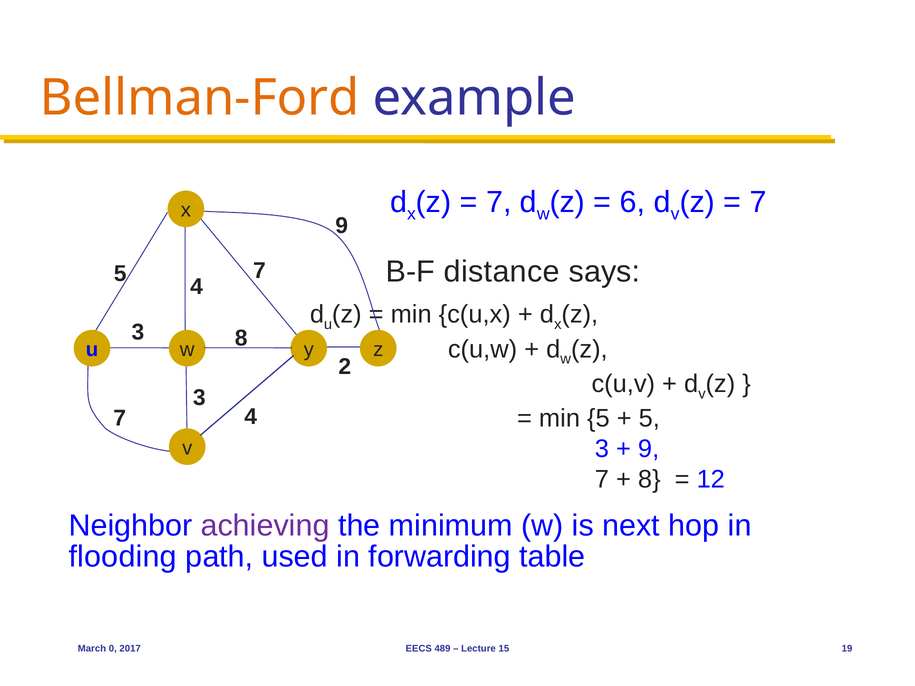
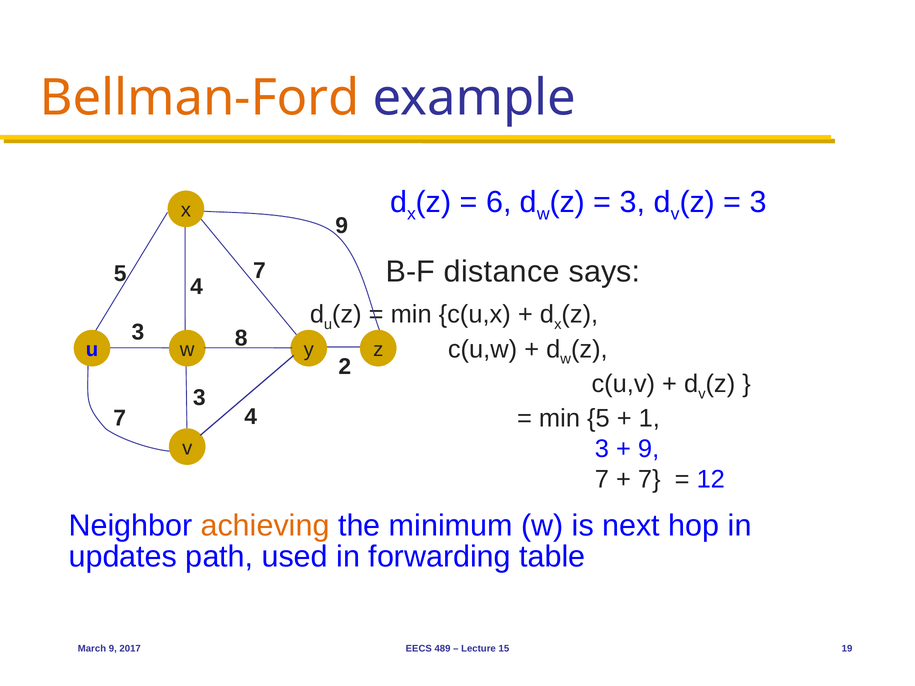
7 at (499, 202): 7 -> 6
6 at (633, 202): 6 -> 3
7 at (758, 202): 7 -> 3
5 at (649, 419): 5 -> 1
8 at (649, 480): 8 -> 7
achieving colour: purple -> orange
flooding: flooding -> updates
March 0: 0 -> 9
